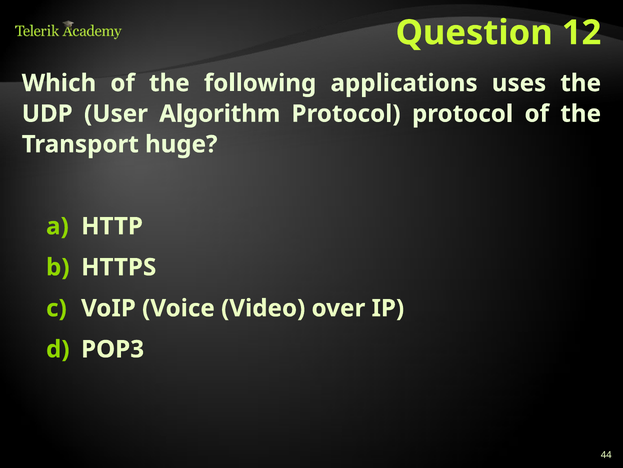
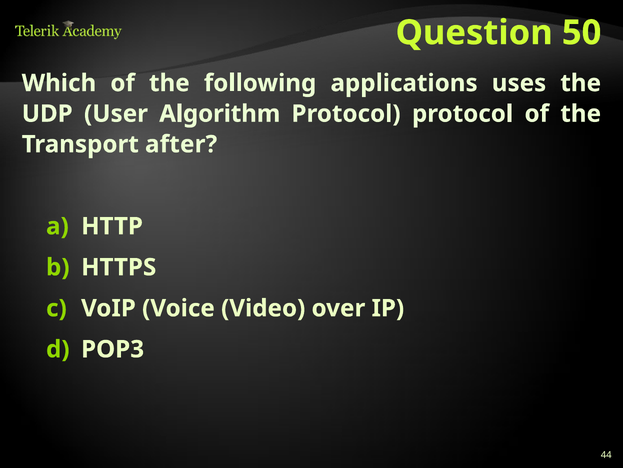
12: 12 -> 50
huge: huge -> after
